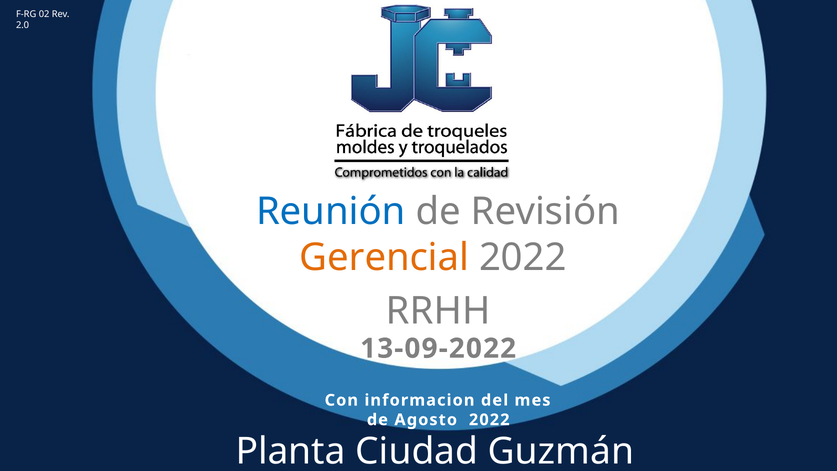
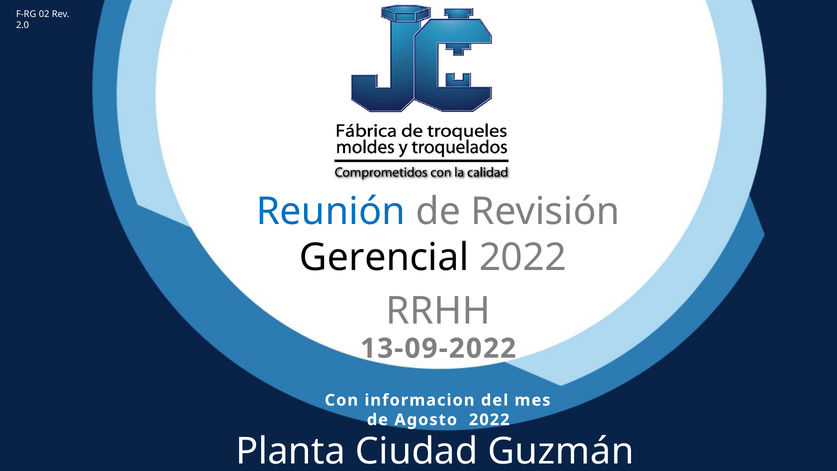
Gerencial colour: orange -> black
